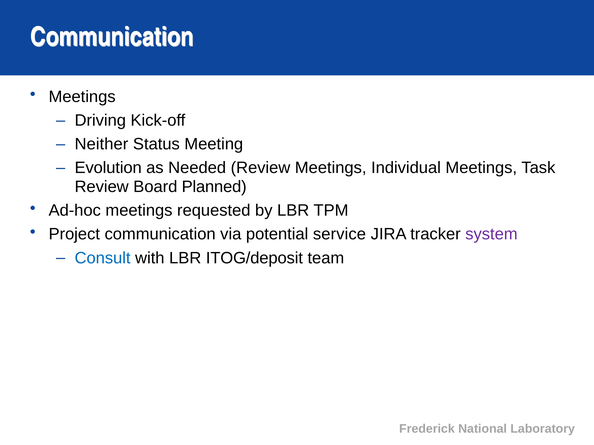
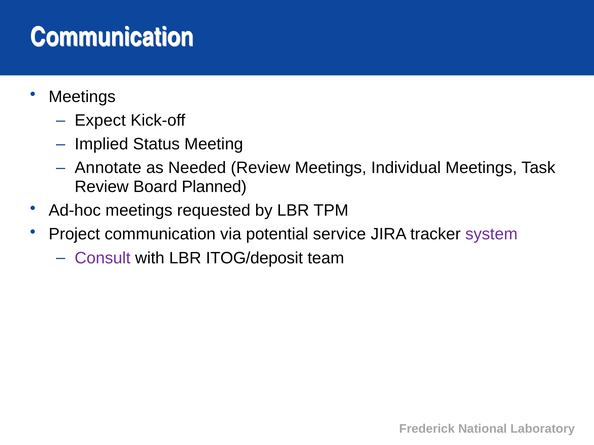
Driving: Driving -> Expect
Neither: Neither -> Implied
Evolution: Evolution -> Annotate
Consult colour: blue -> purple
